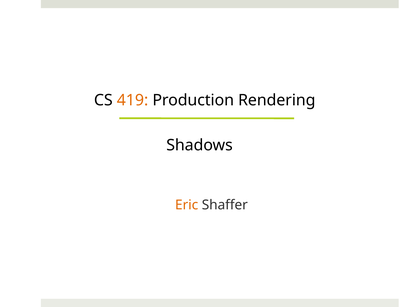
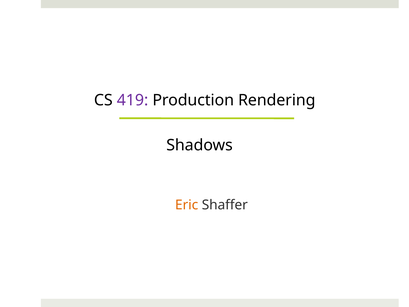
419 colour: orange -> purple
